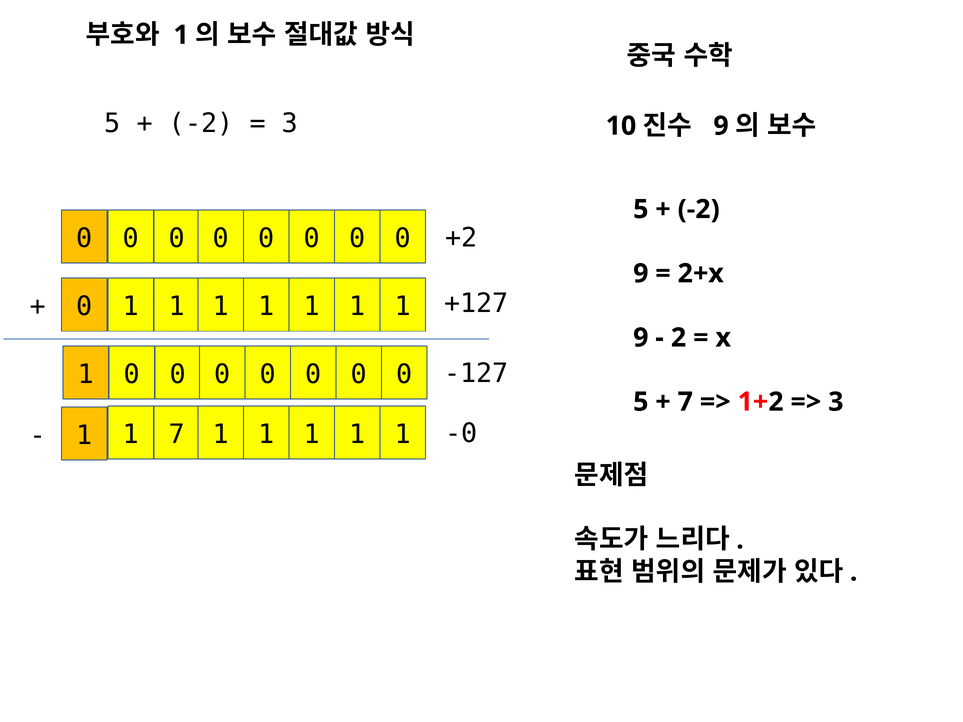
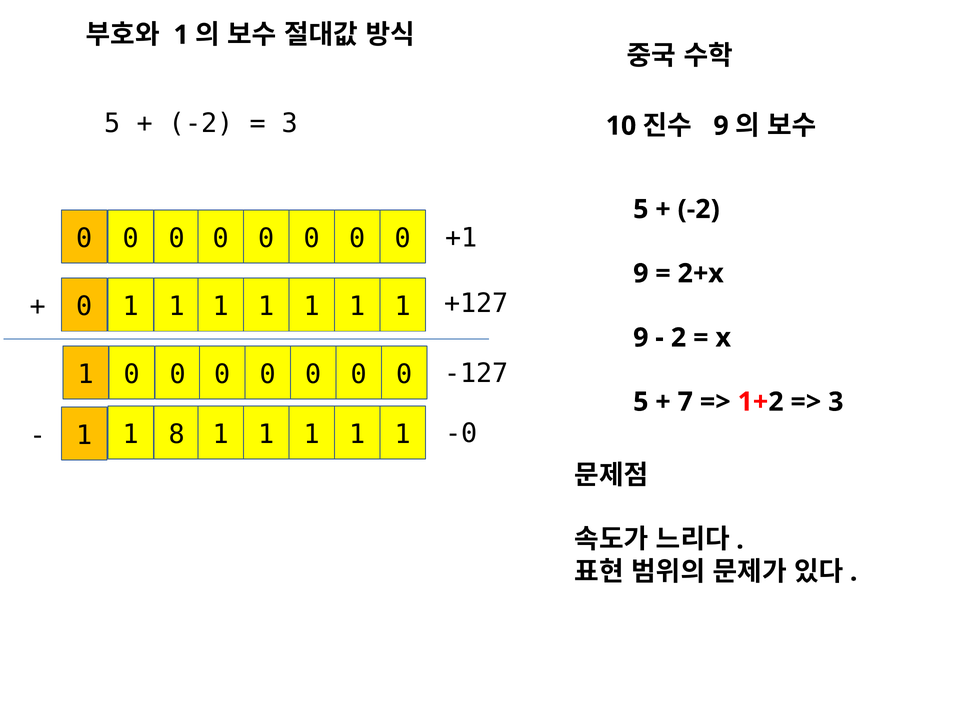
+2: +2 -> +1
1 7: 7 -> 8
